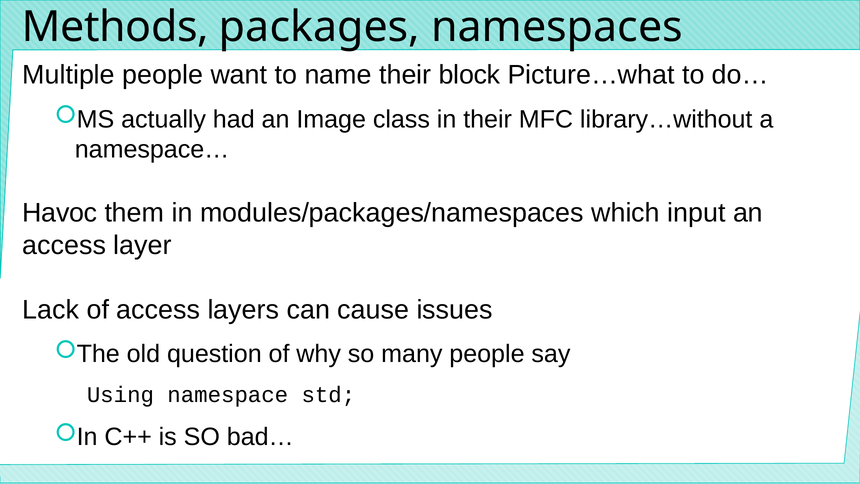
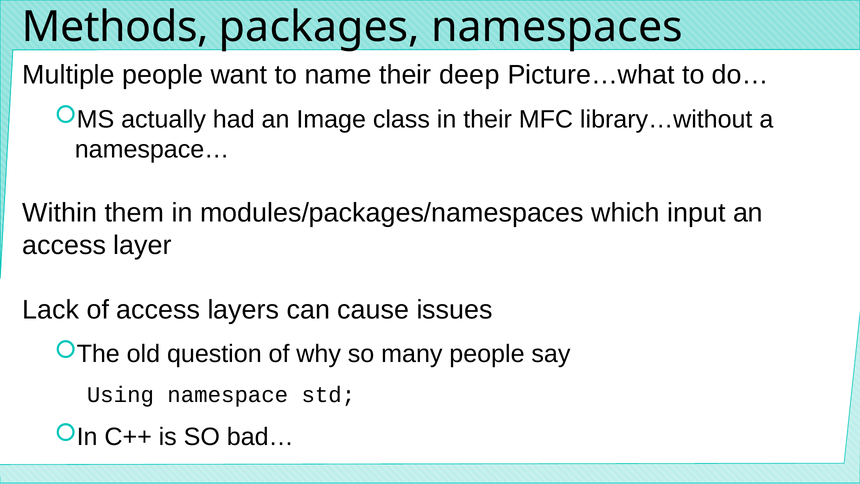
block: block -> deep
Havoc: Havoc -> Within
